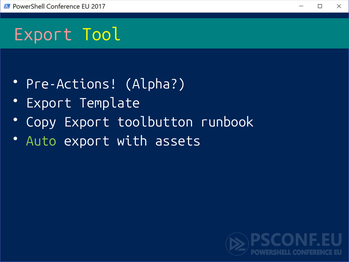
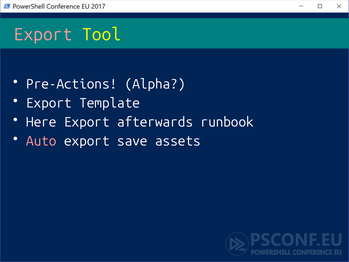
Copy: Copy -> Here
toolbutton: toolbutton -> afterwards
Auto colour: light green -> pink
with: with -> save
